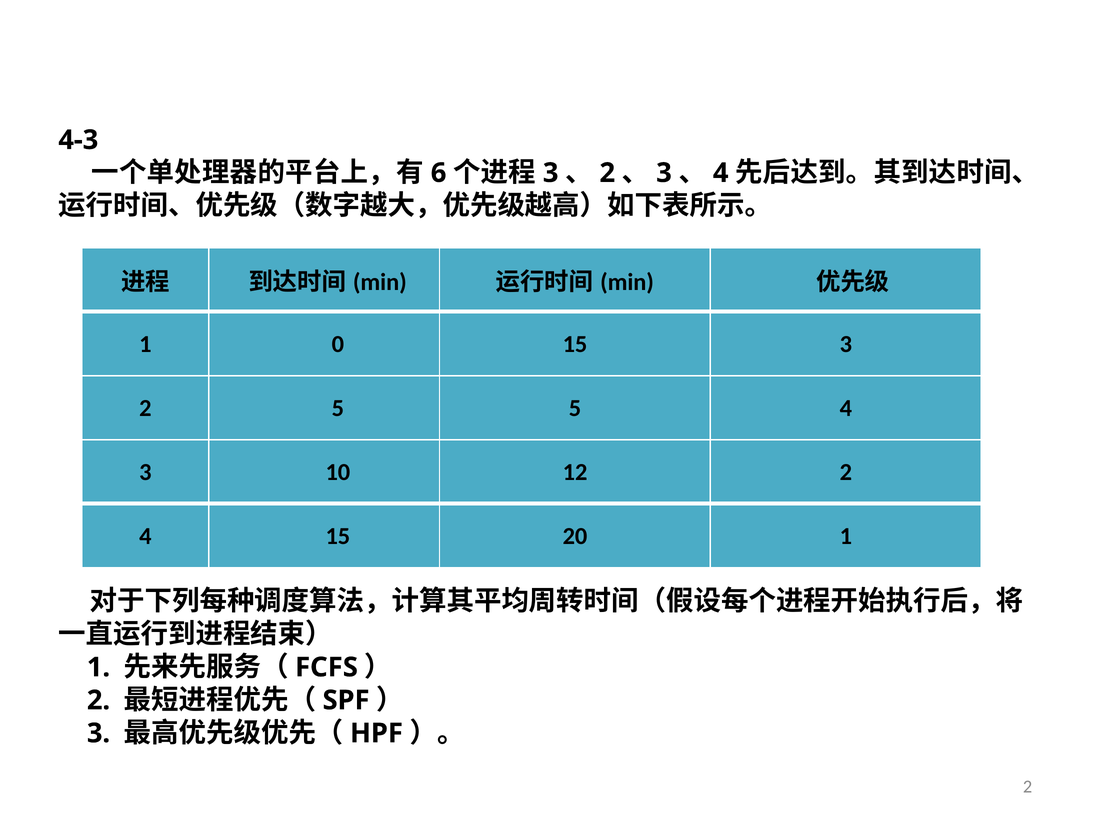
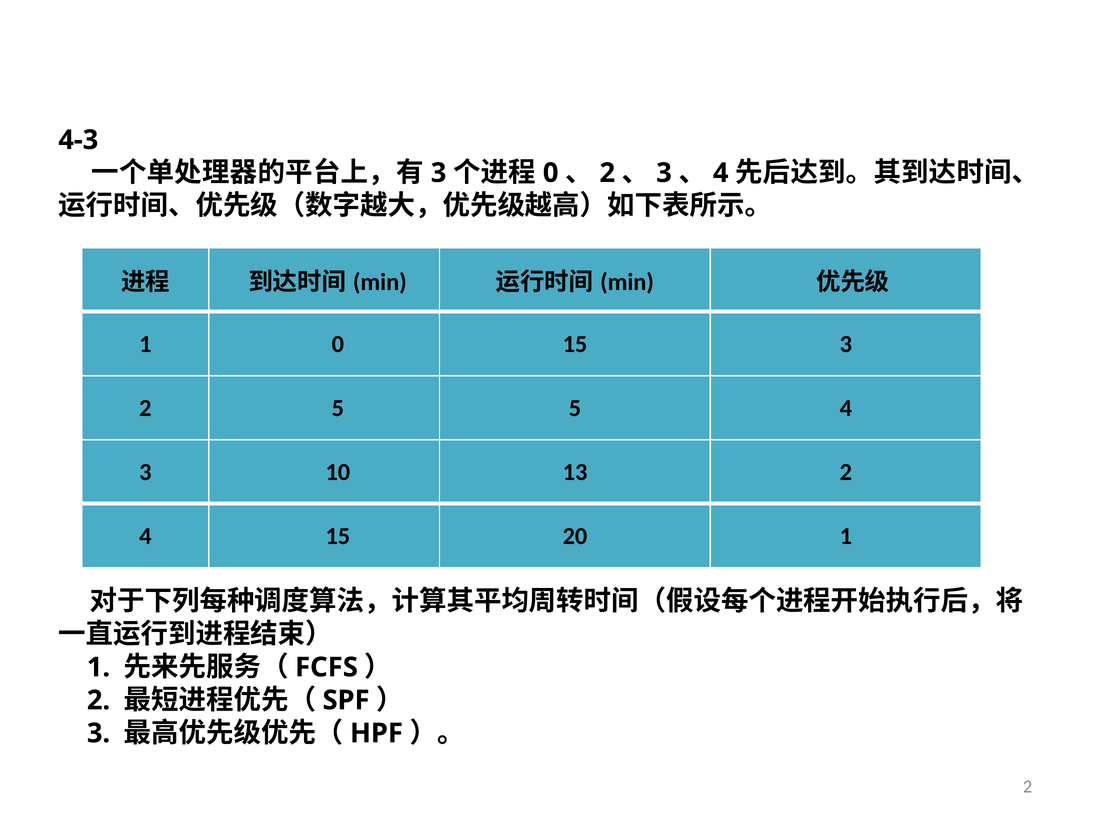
6 at (439, 173): 6 -> 3
3 at (551, 173): 3 -> 0
12: 12 -> 13
